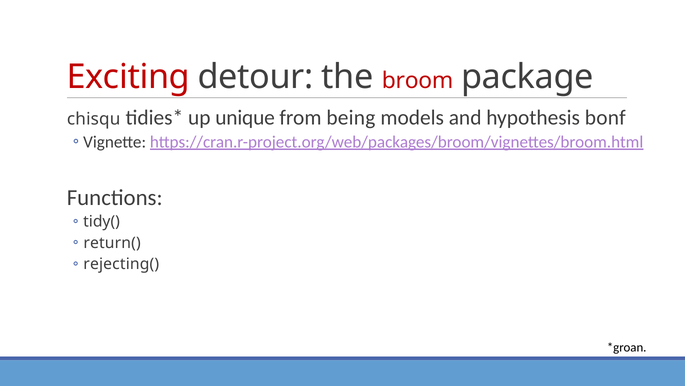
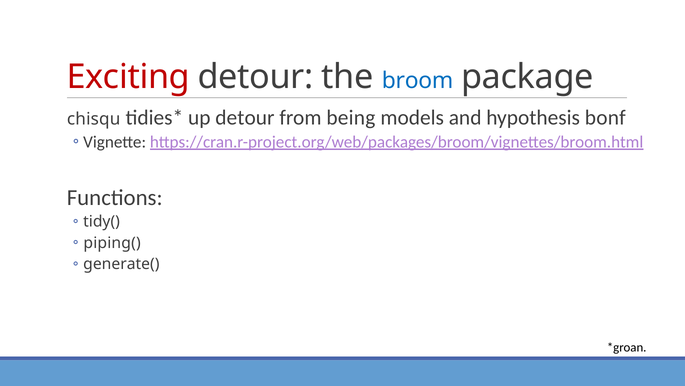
broom colour: red -> blue
up unique: unique -> detour
return(: return( -> piping(
rejecting(: rejecting( -> generate(
